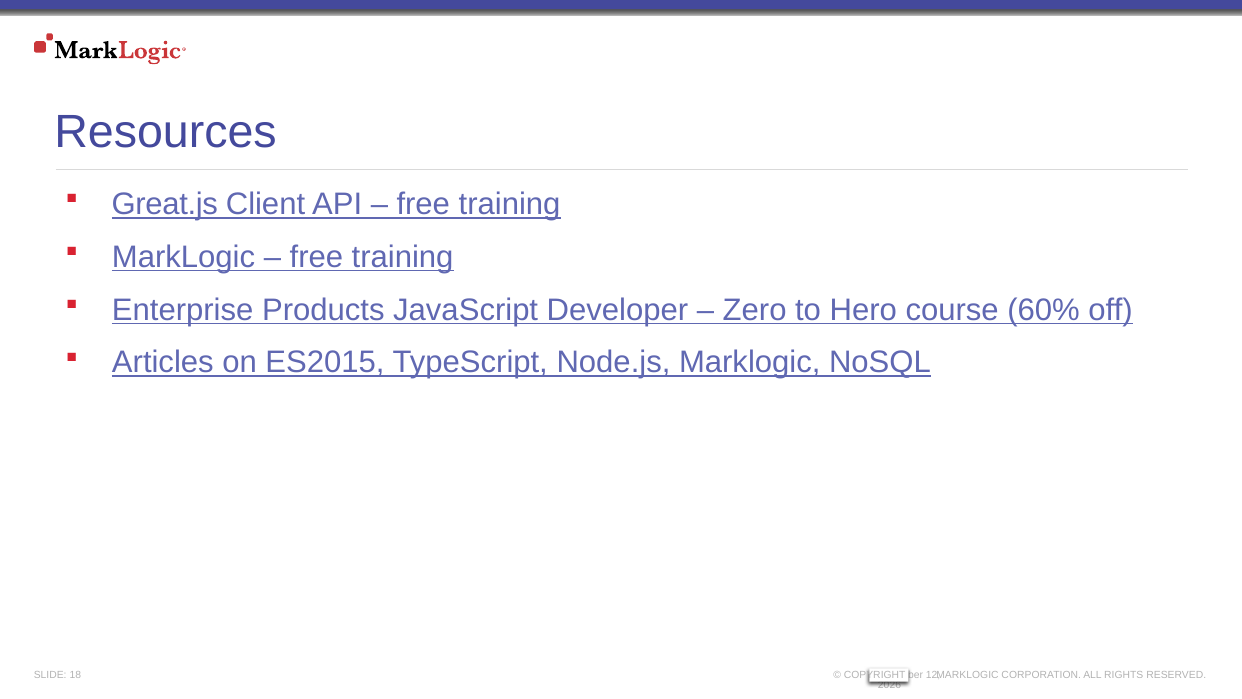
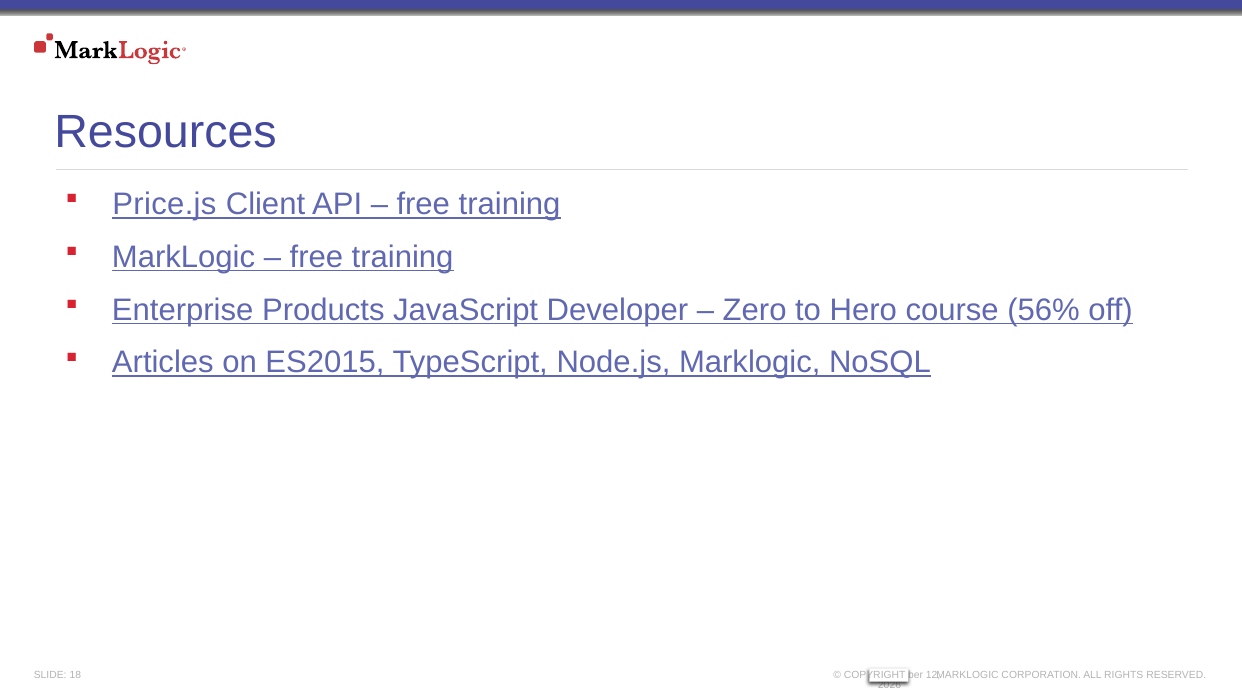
Great.js: Great.js -> Price.js
60%: 60% -> 56%
